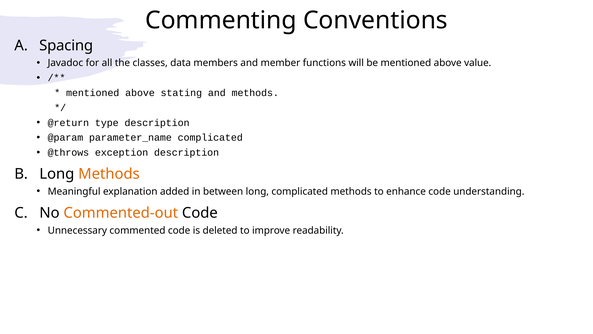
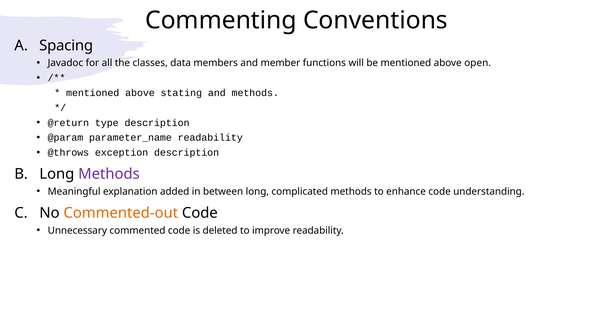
value: value -> open
parameter_name complicated: complicated -> readability
Methods at (109, 174) colour: orange -> purple
